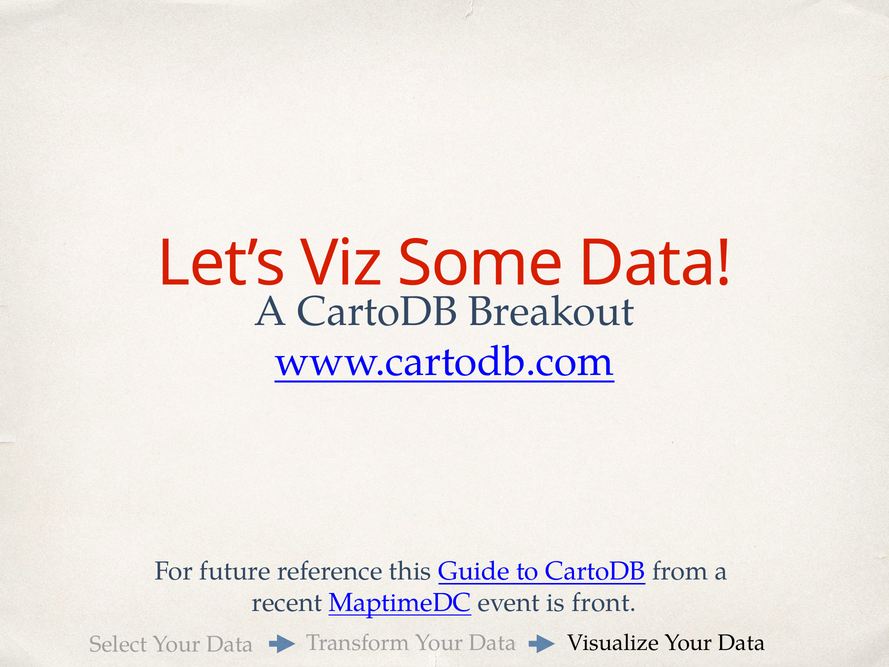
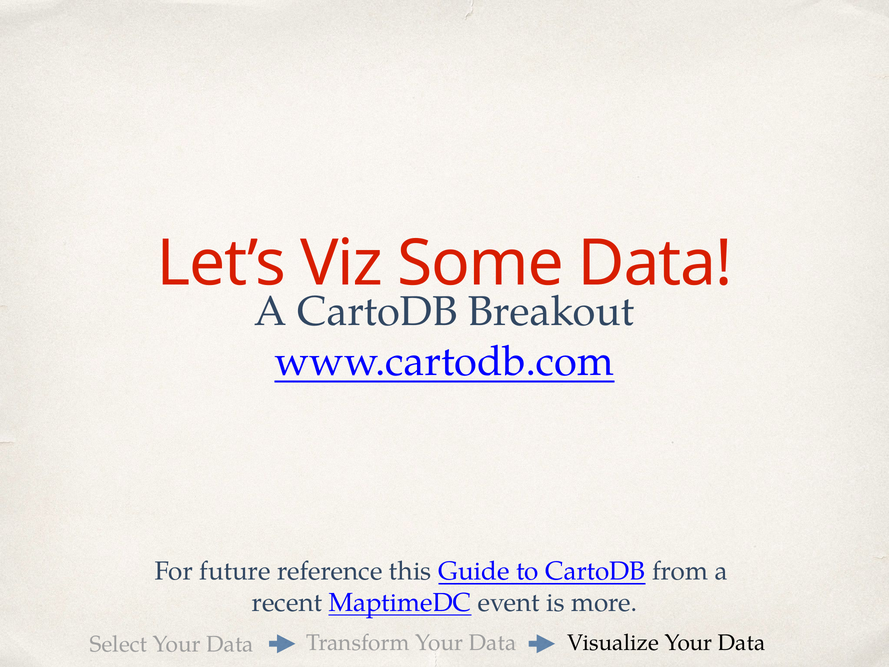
front: front -> more
